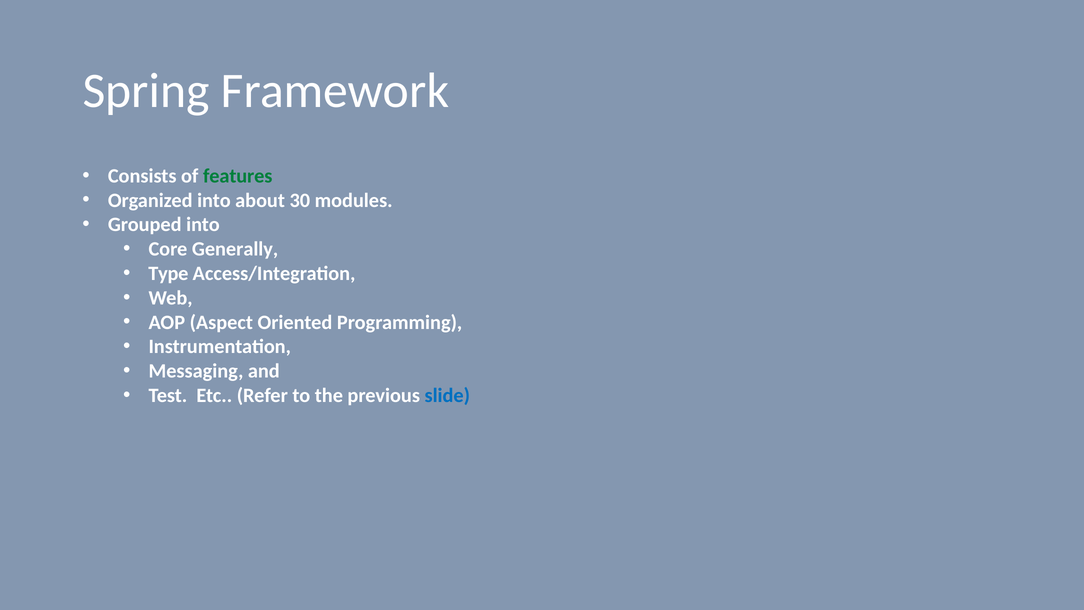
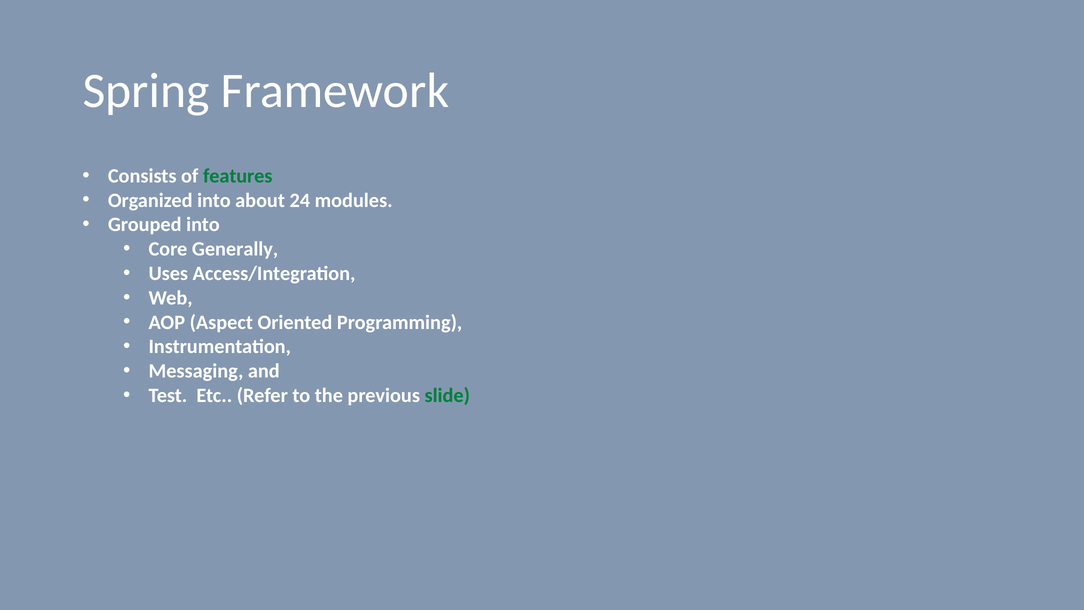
30: 30 -> 24
Type: Type -> Uses
slide colour: blue -> green
